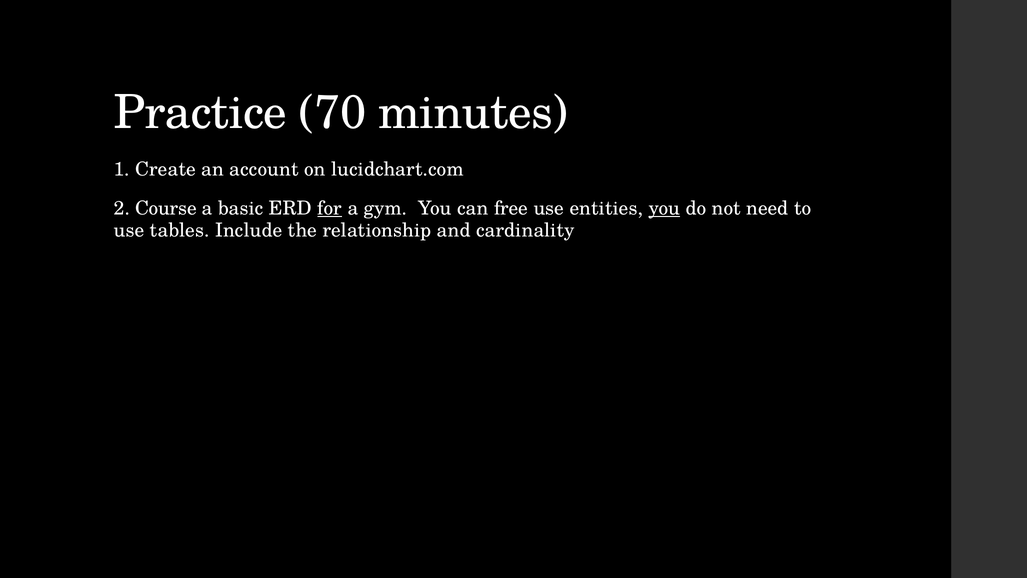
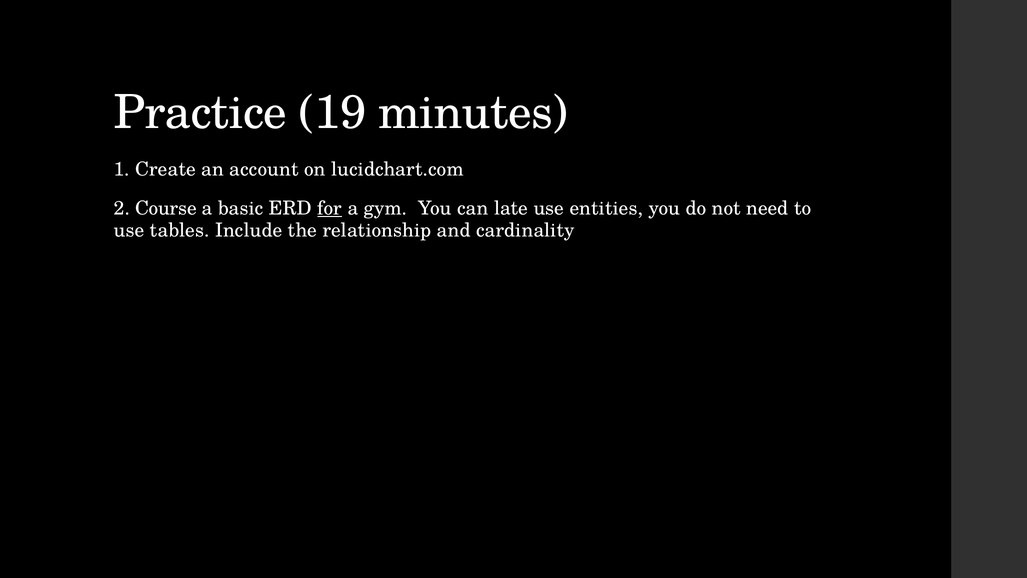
70: 70 -> 19
free: free -> late
you at (664, 208) underline: present -> none
